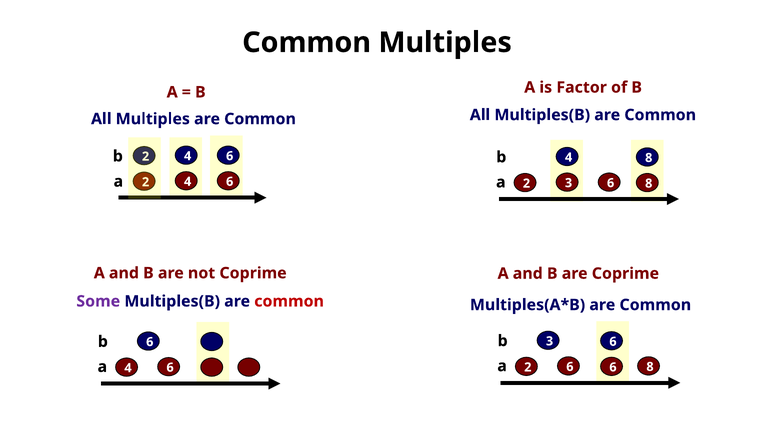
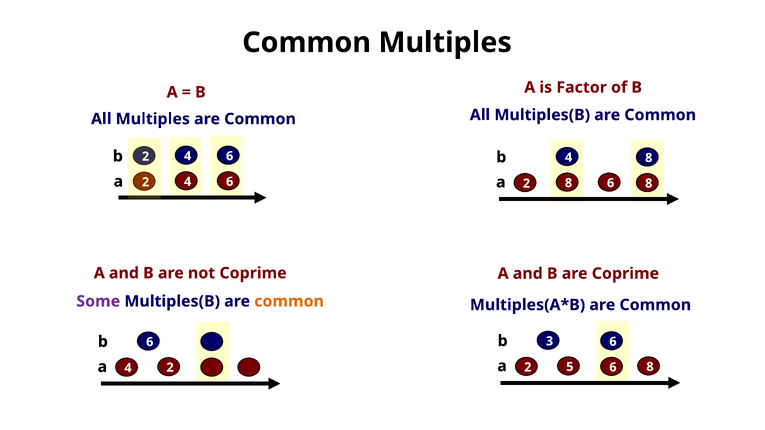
a 3: 3 -> 8
common at (289, 302) colour: red -> orange
6 at (570, 367): 6 -> 5
6 at (170, 368): 6 -> 2
